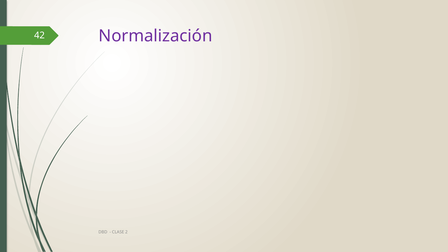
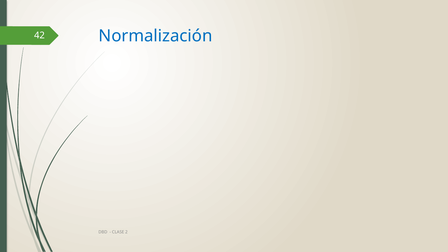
Normalización colour: purple -> blue
